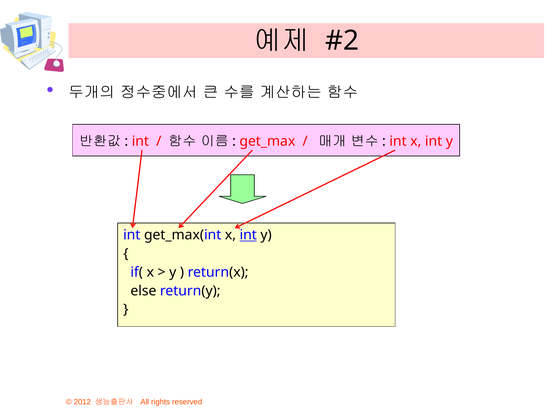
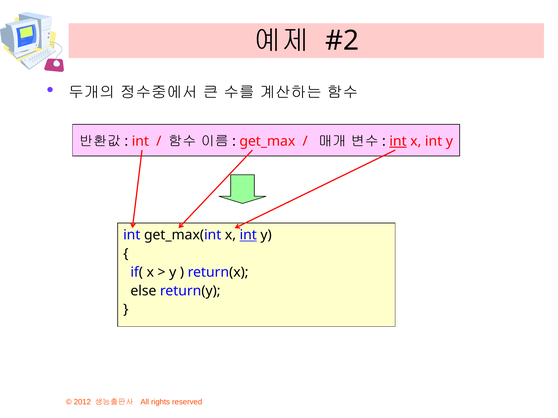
int at (398, 141) underline: none -> present
